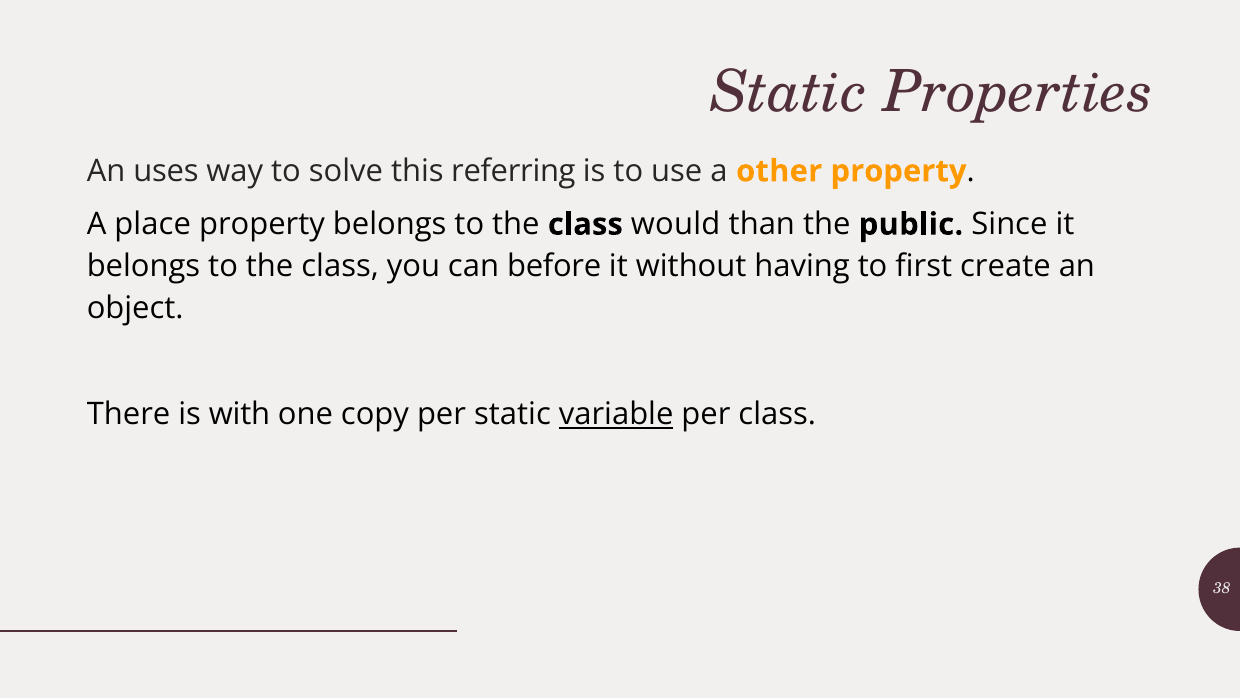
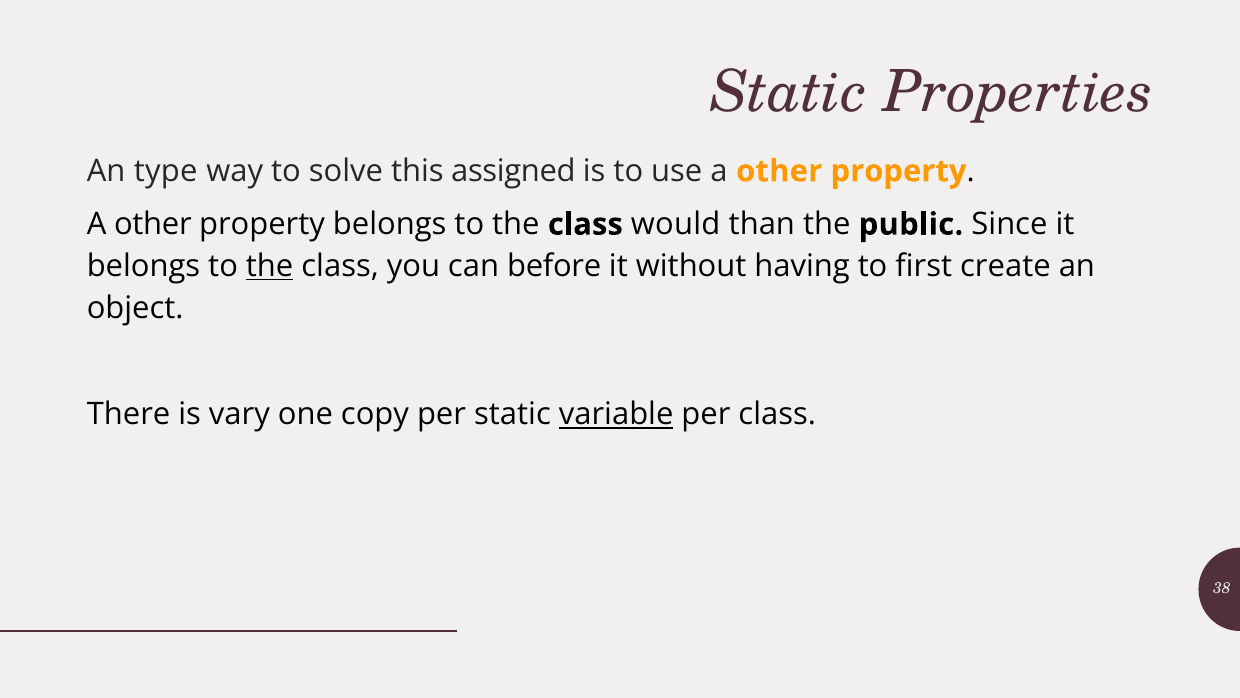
uses: uses -> type
referring: referring -> assigned
place at (153, 224): place -> other
the at (270, 266) underline: none -> present
with: with -> vary
